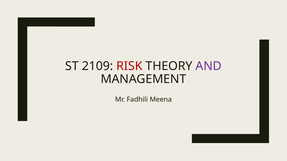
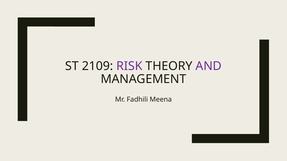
RISK colour: red -> purple
